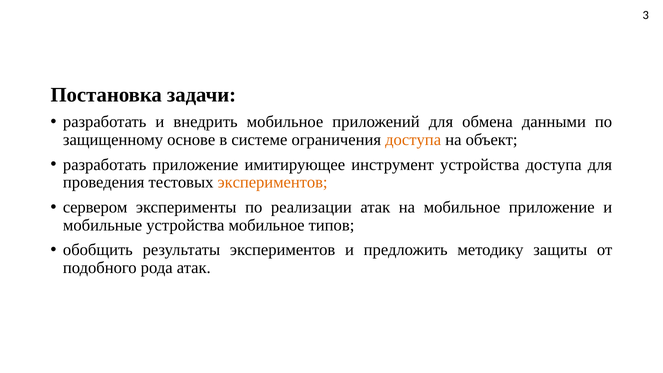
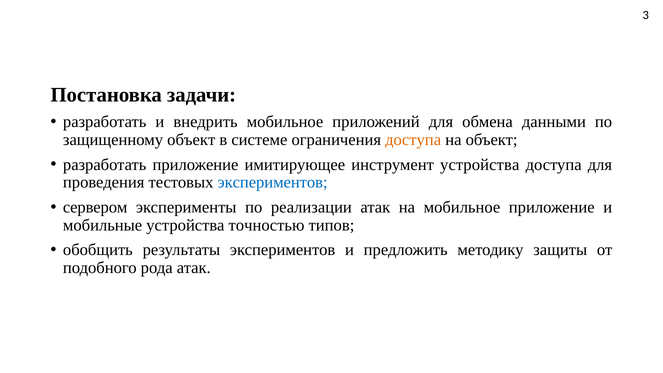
защищенному основе: основе -> объект
экспериментов at (273, 182) colour: orange -> blue
устройства мобильное: мобильное -> точностью
